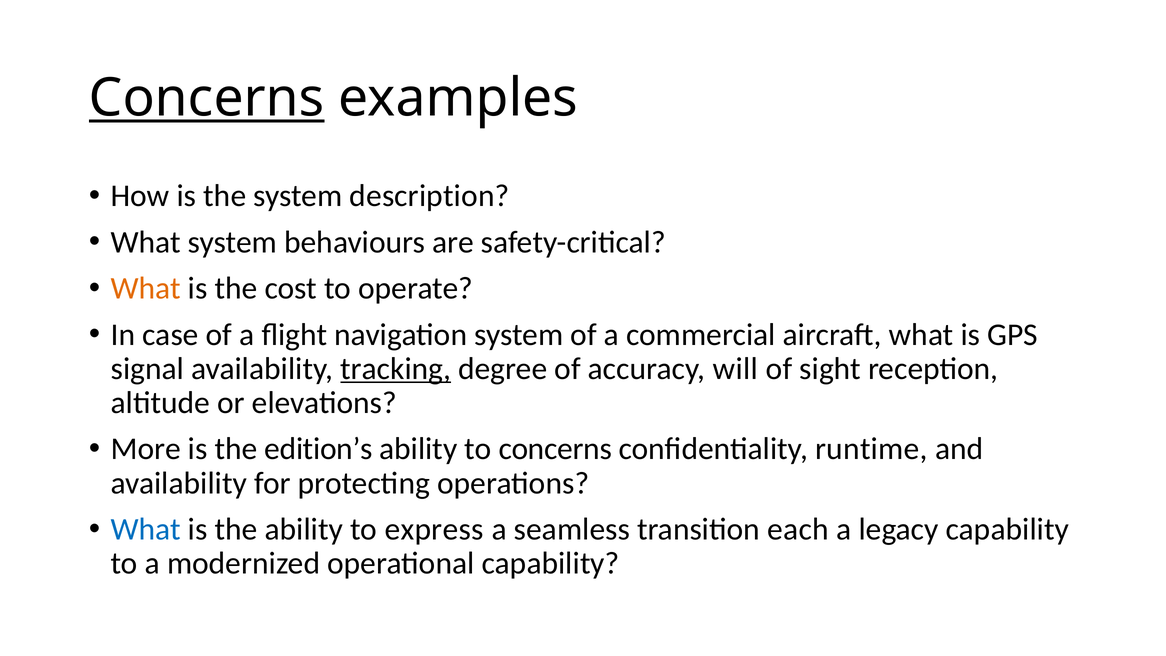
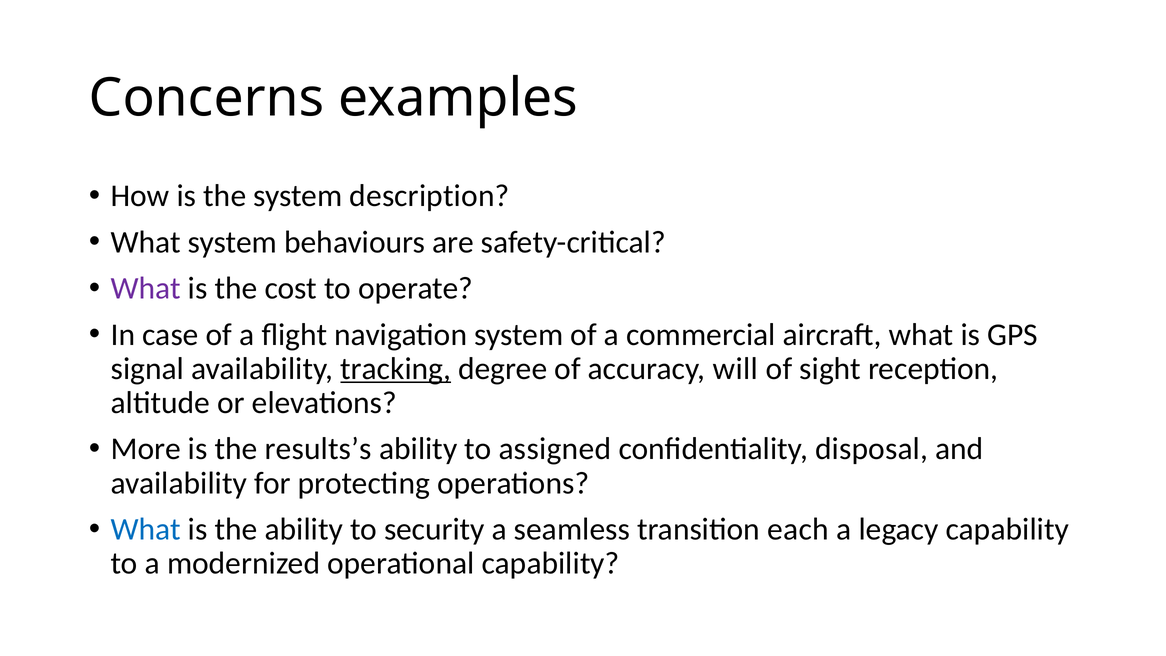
Concerns at (207, 98) underline: present -> none
What at (146, 288) colour: orange -> purple
edition’s: edition’s -> results’s
to concerns: concerns -> assigned
runtime: runtime -> disposal
express: express -> security
